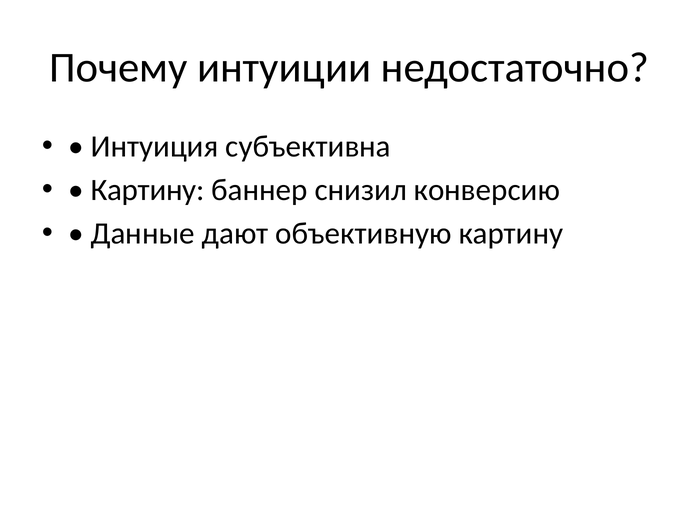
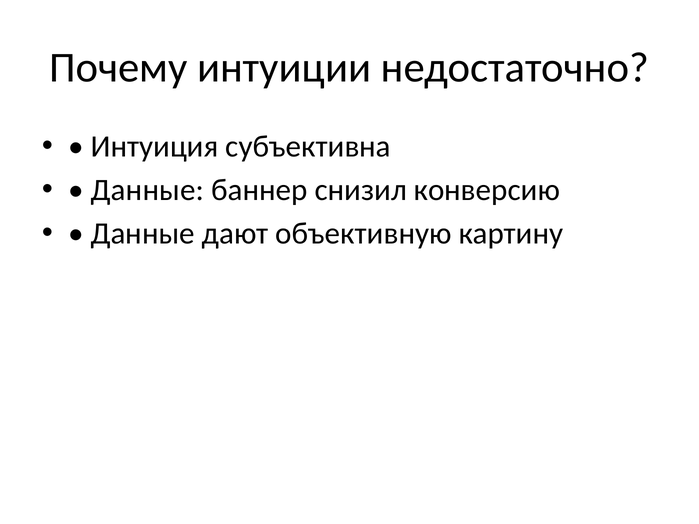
Картину at (148, 190): Картину -> Данные
